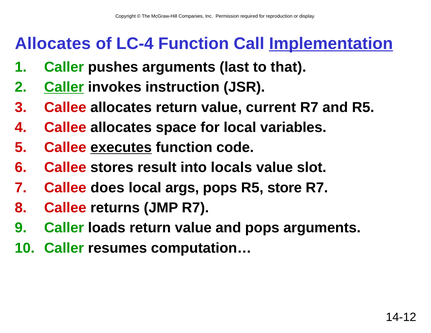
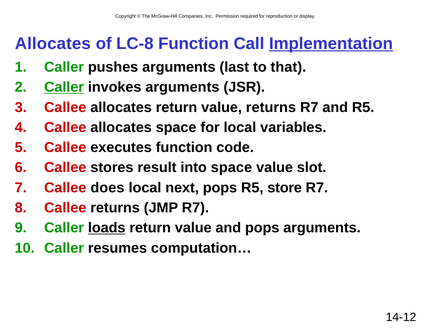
LC-4: LC-4 -> LC-8
invokes instruction: instruction -> arguments
value current: current -> returns
executes underline: present -> none
into locals: locals -> space
args: args -> next
loads underline: none -> present
